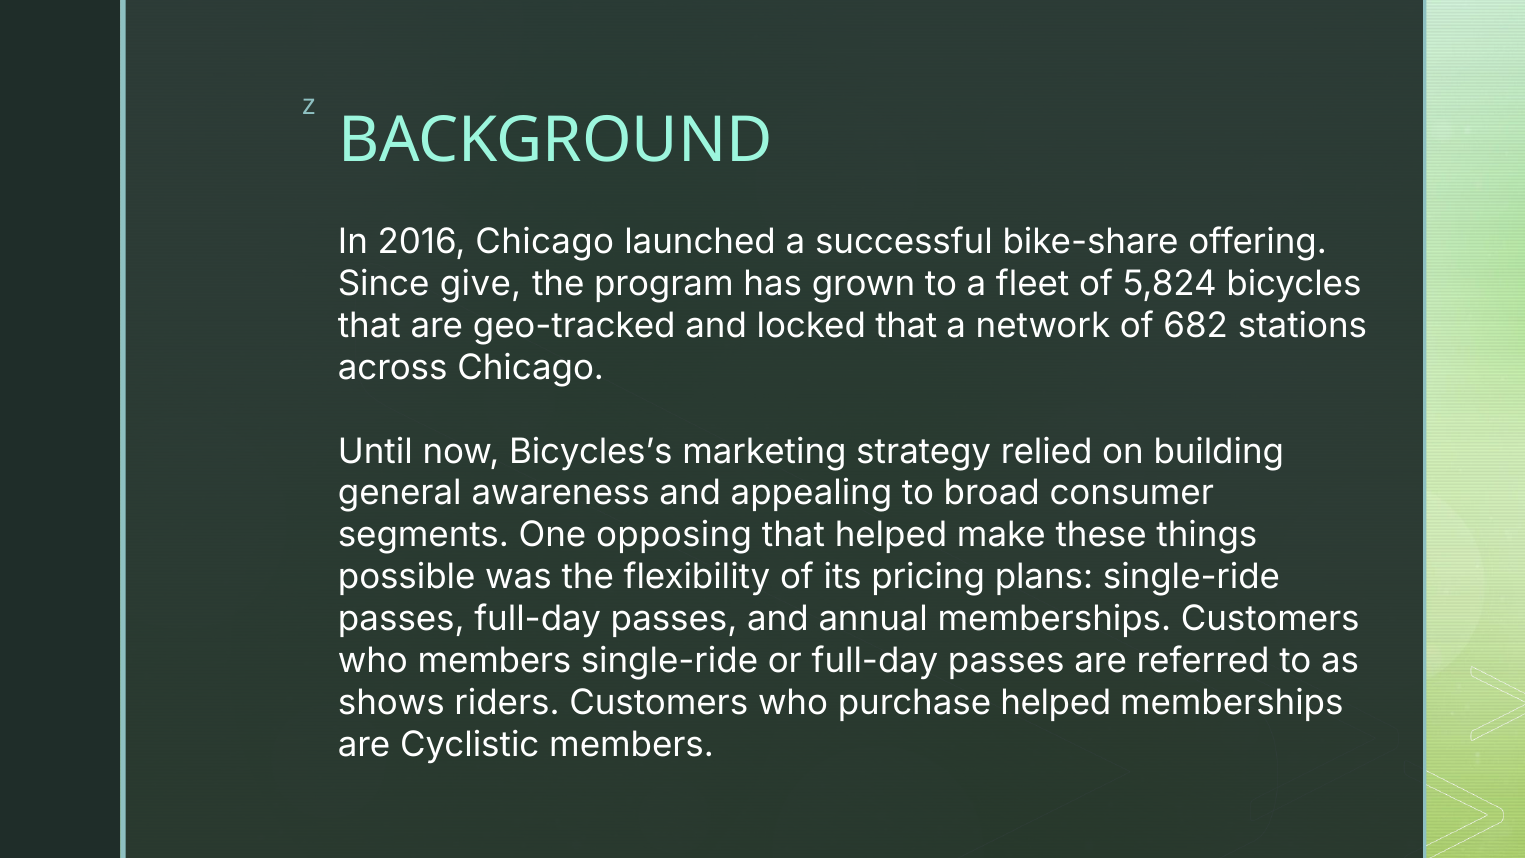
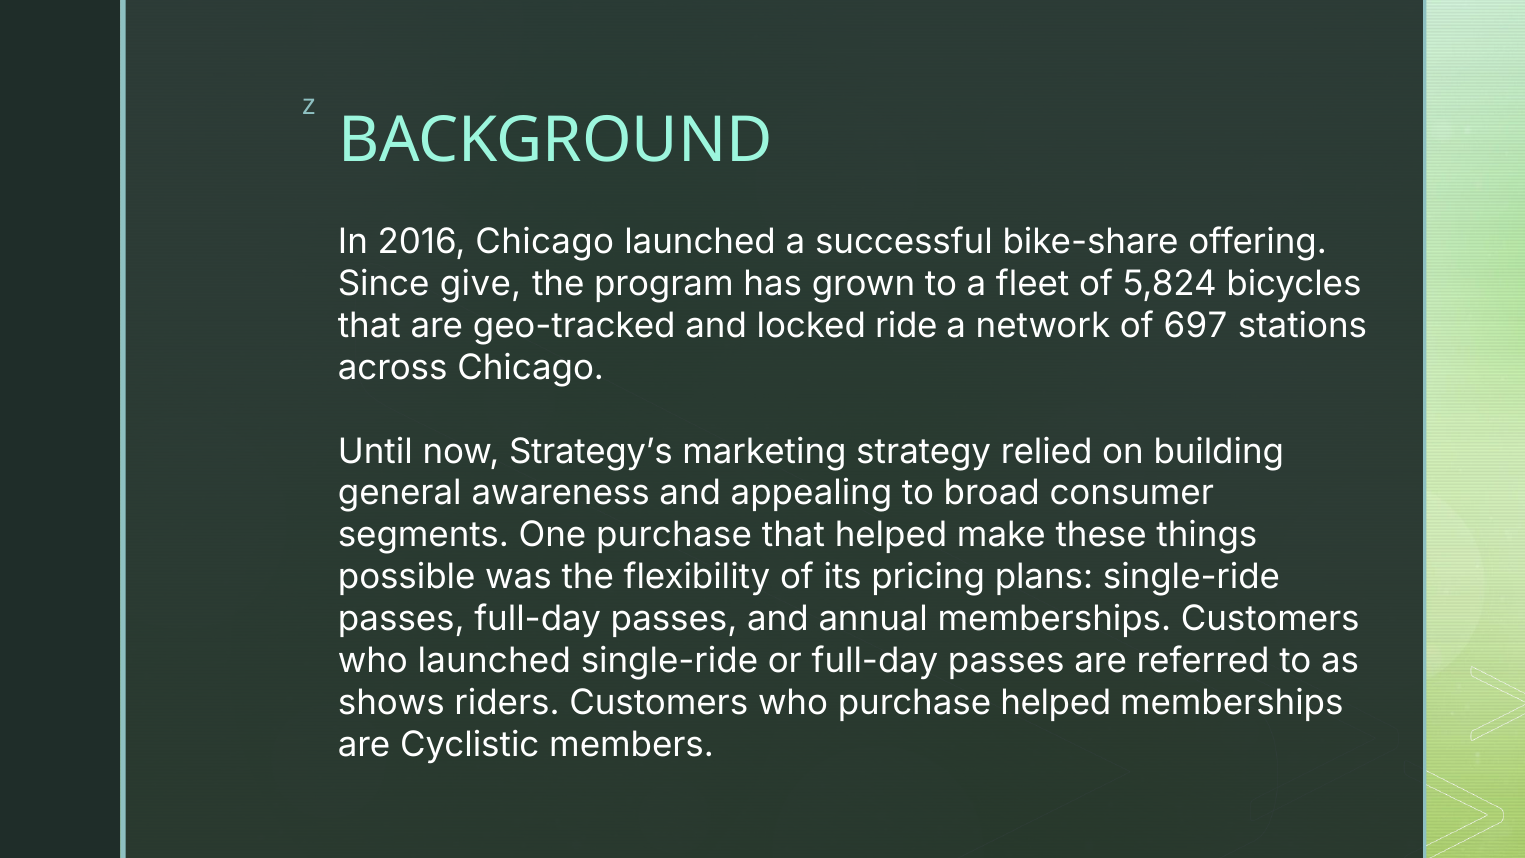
locked that: that -> ride
682: 682 -> 697
Bicycles’s: Bicycles’s -> Strategy’s
One opposing: opposing -> purchase
who members: members -> launched
